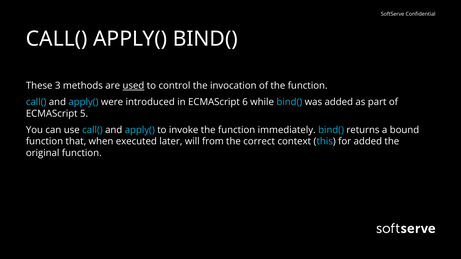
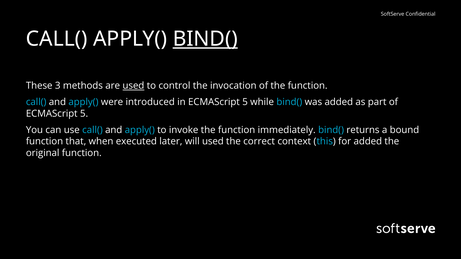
BIND( at (205, 39) underline: none -> present
in ECMAScript 6: 6 -> 5
will from: from -> used
